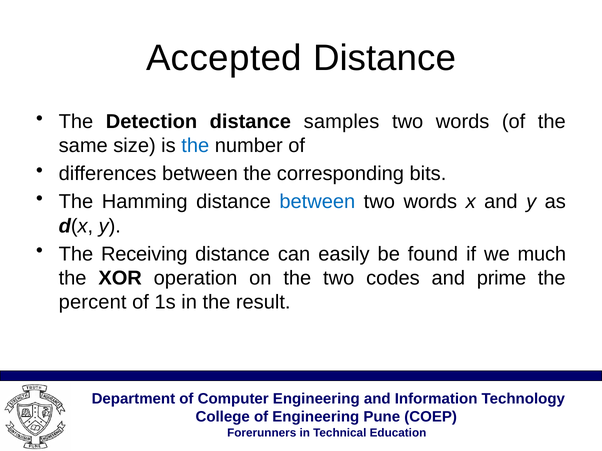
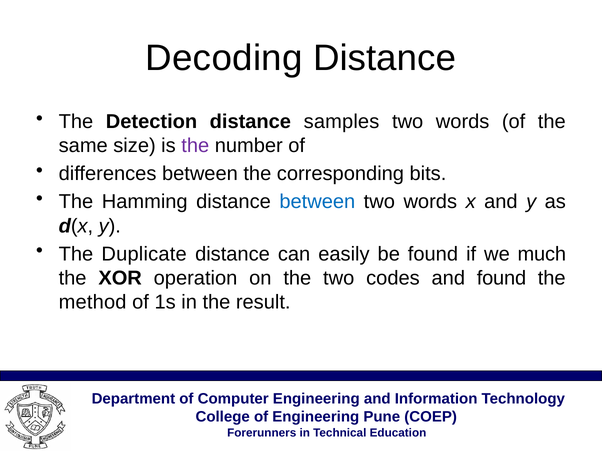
Accepted: Accepted -> Decoding
the at (195, 146) colour: blue -> purple
Receiving: Receiving -> Duplicate
and prime: prime -> found
percent: percent -> method
